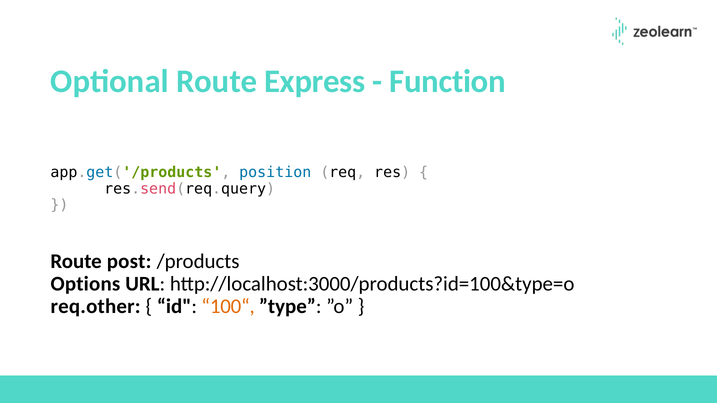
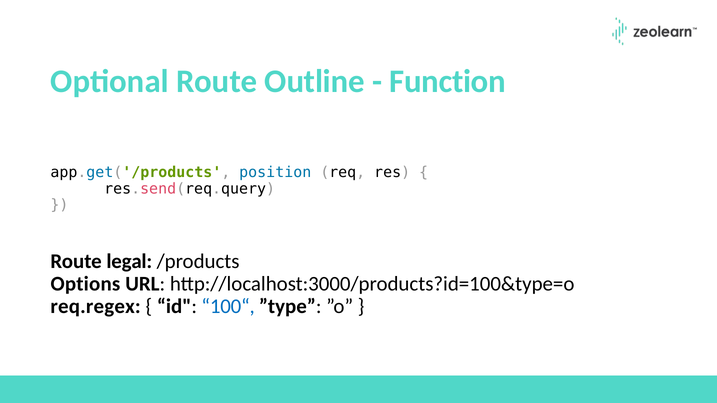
Express: Express -> Outline
post: post -> legal
req.other: req.other -> req.regex
100“ colour: orange -> blue
